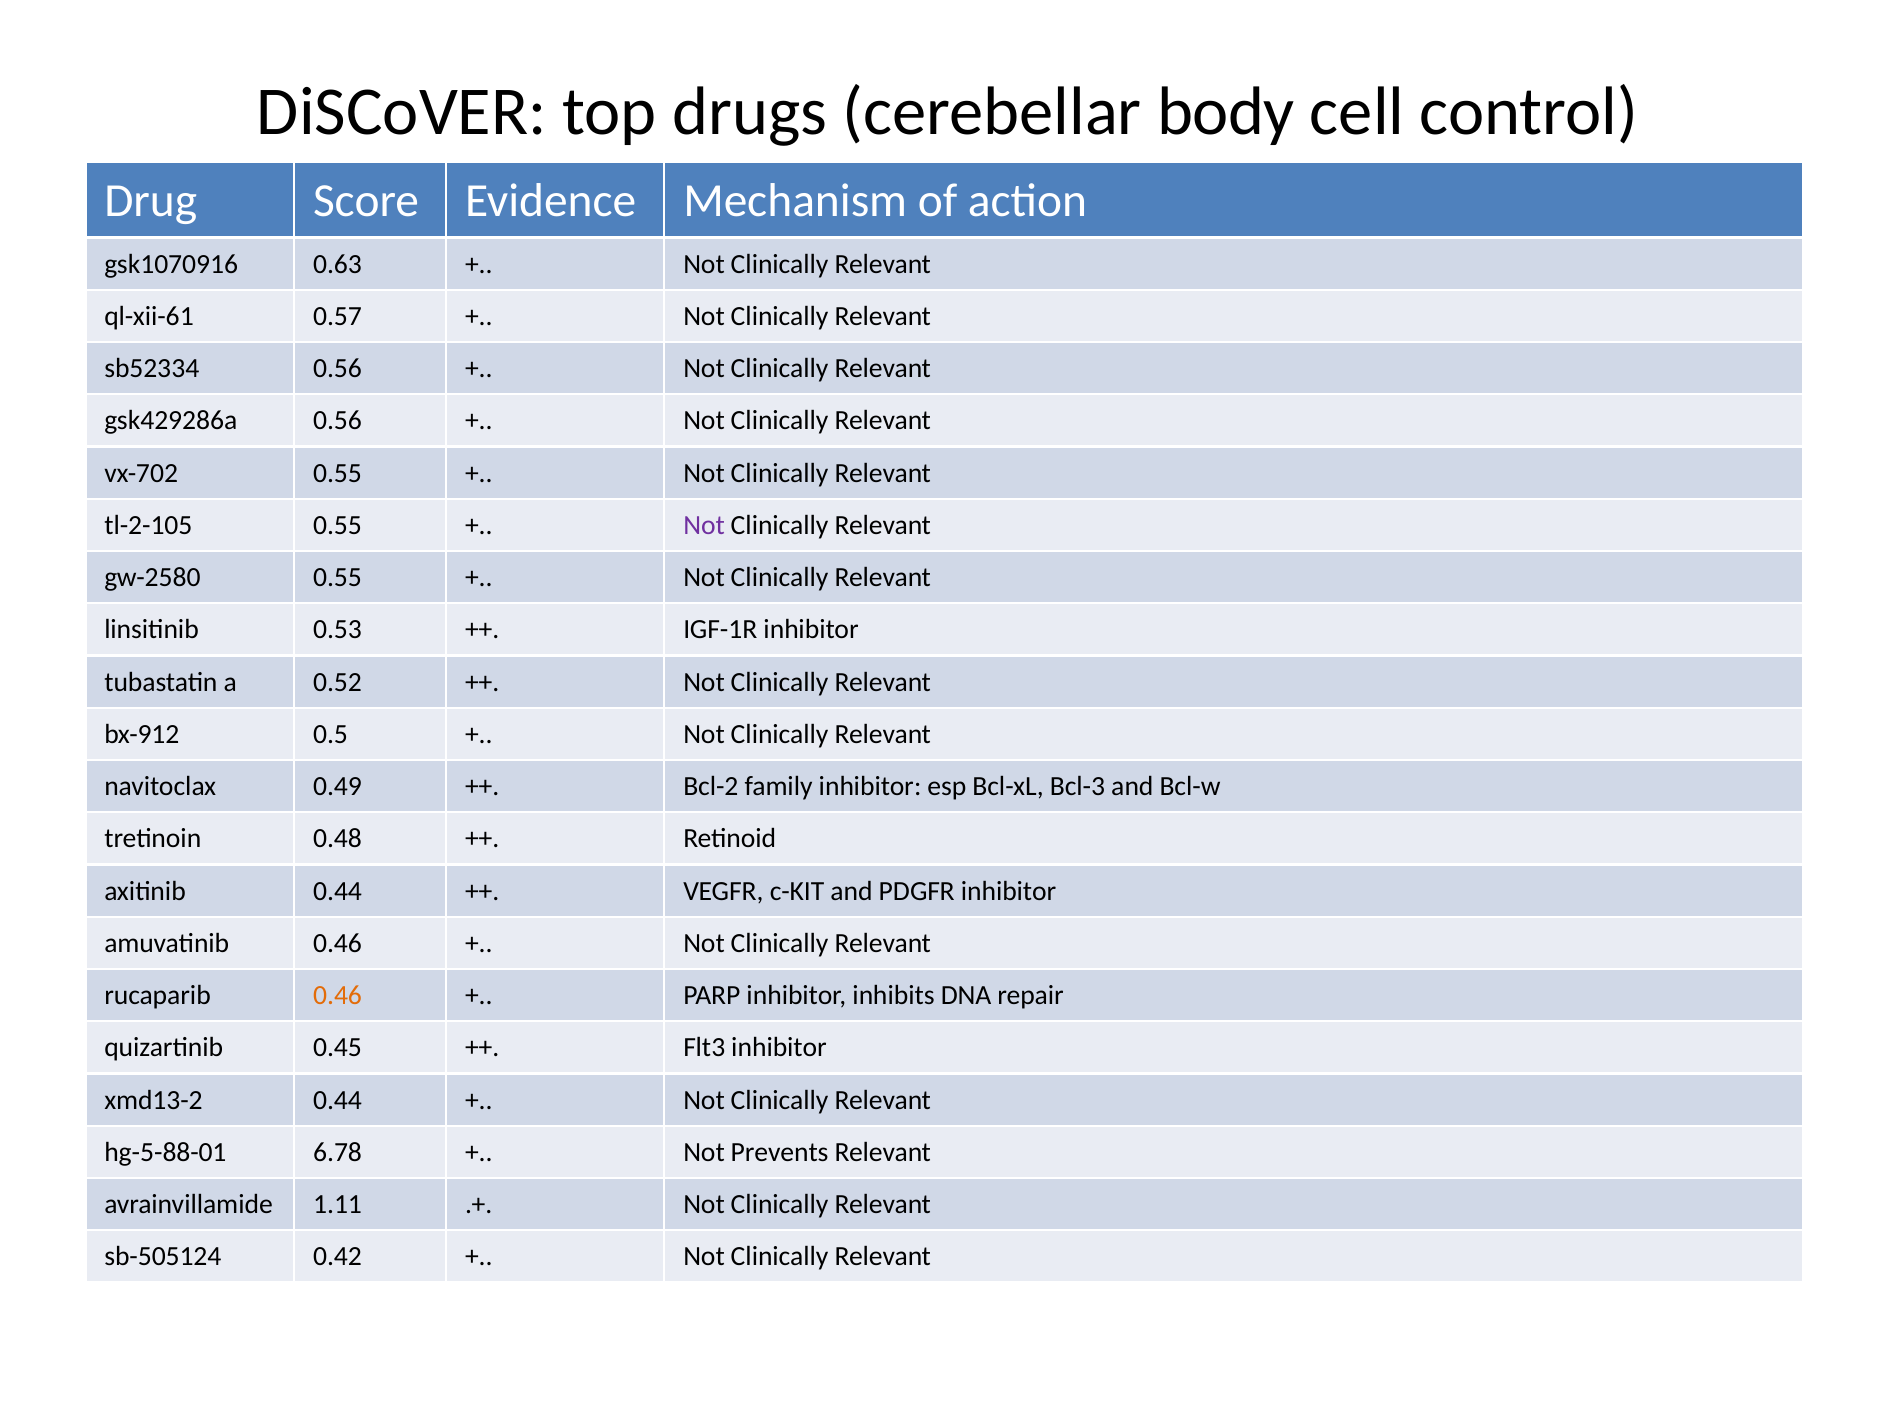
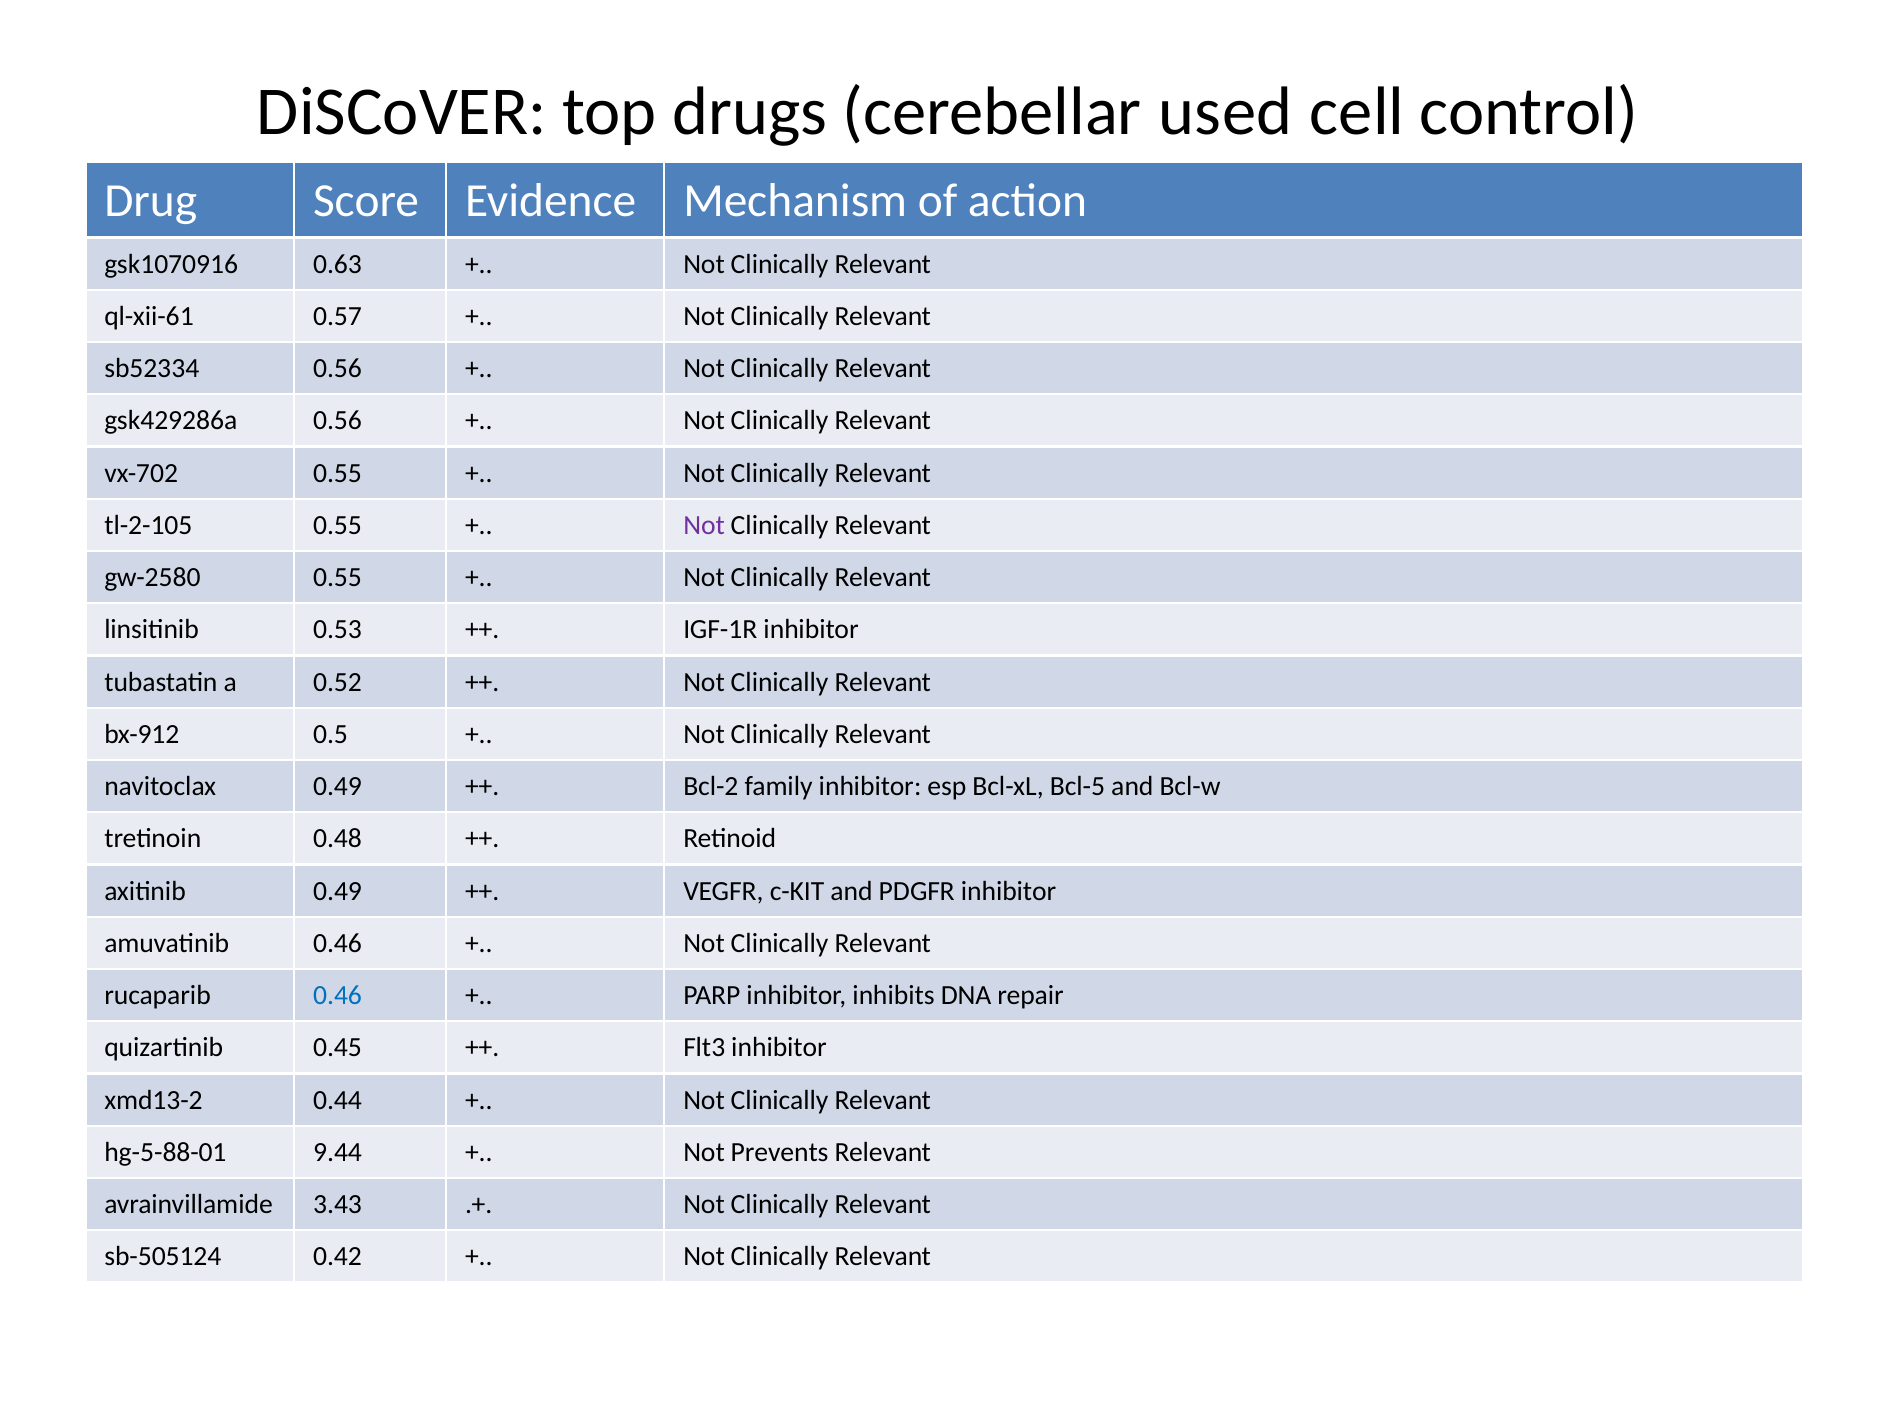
body: body -> used
Bcl-3: Bcl-3 -> Bcl-5
axitinib 0.44: 0.44 -> 0.49
0.46 at (338, 995) colour: orange -> blue
6.78: 6.78 -> 9.44
1.11: 1.11 -> 3.43
